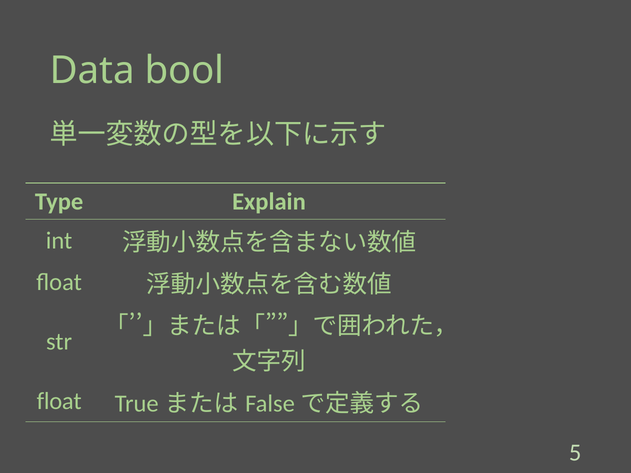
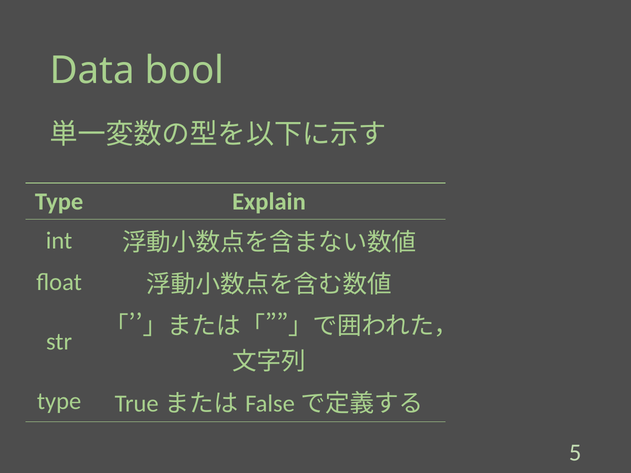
float at (59, 401): float -> type
